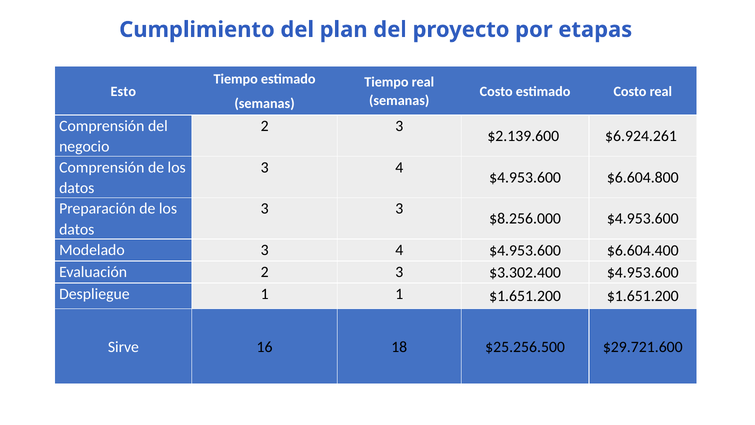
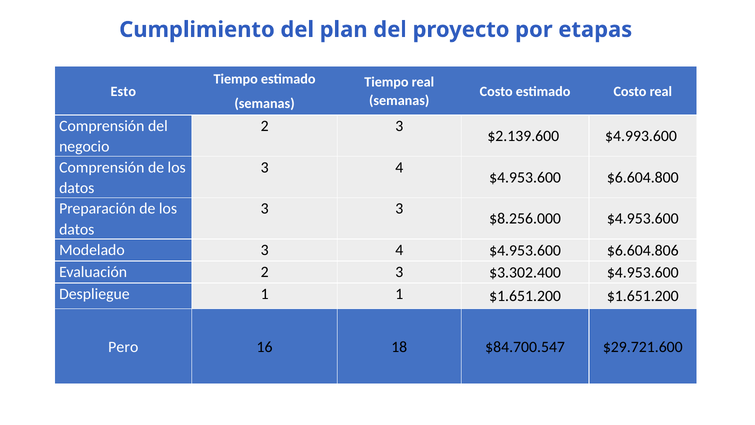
$6.924.261: $6.924.261 -> $4.993.600
$6.604.400: $6.604.400 -> $6.604.806
Sirve: Sirve -> Pero
$25.256.500: $25.256.500 -> $84.700.547
